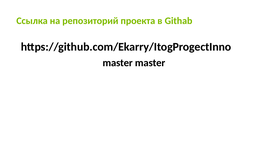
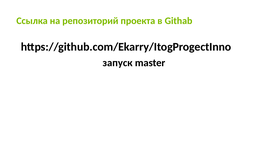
master at (118, 63): master -> запуск
